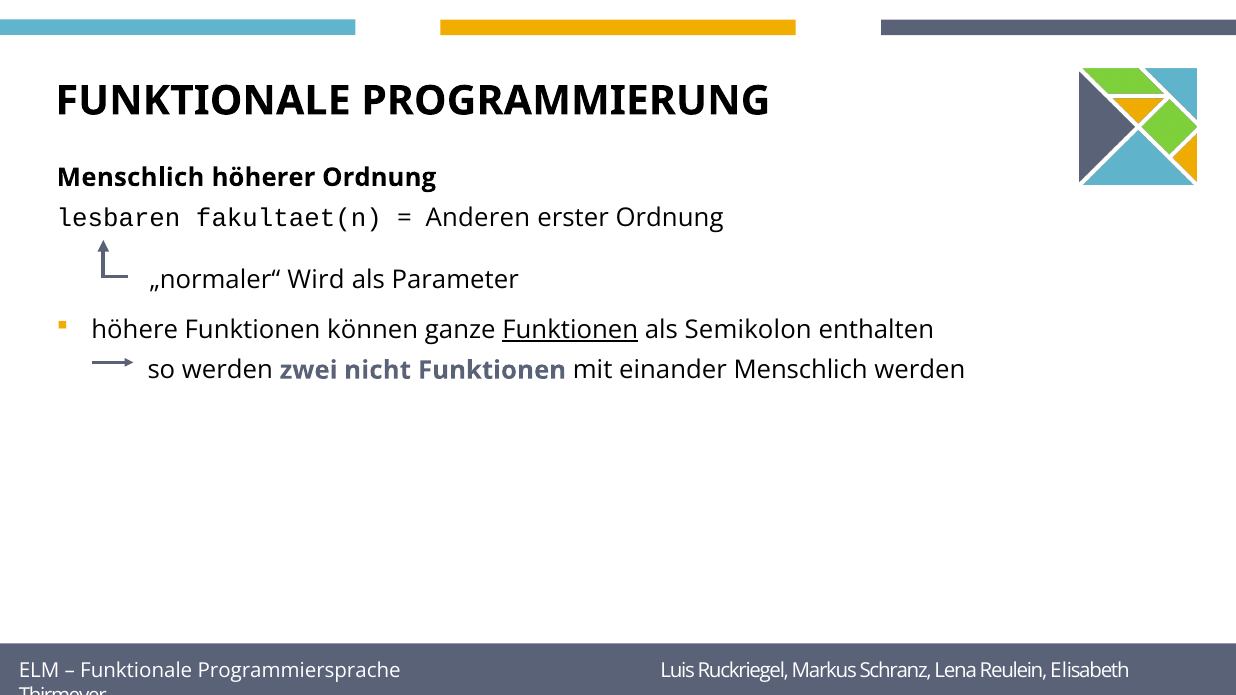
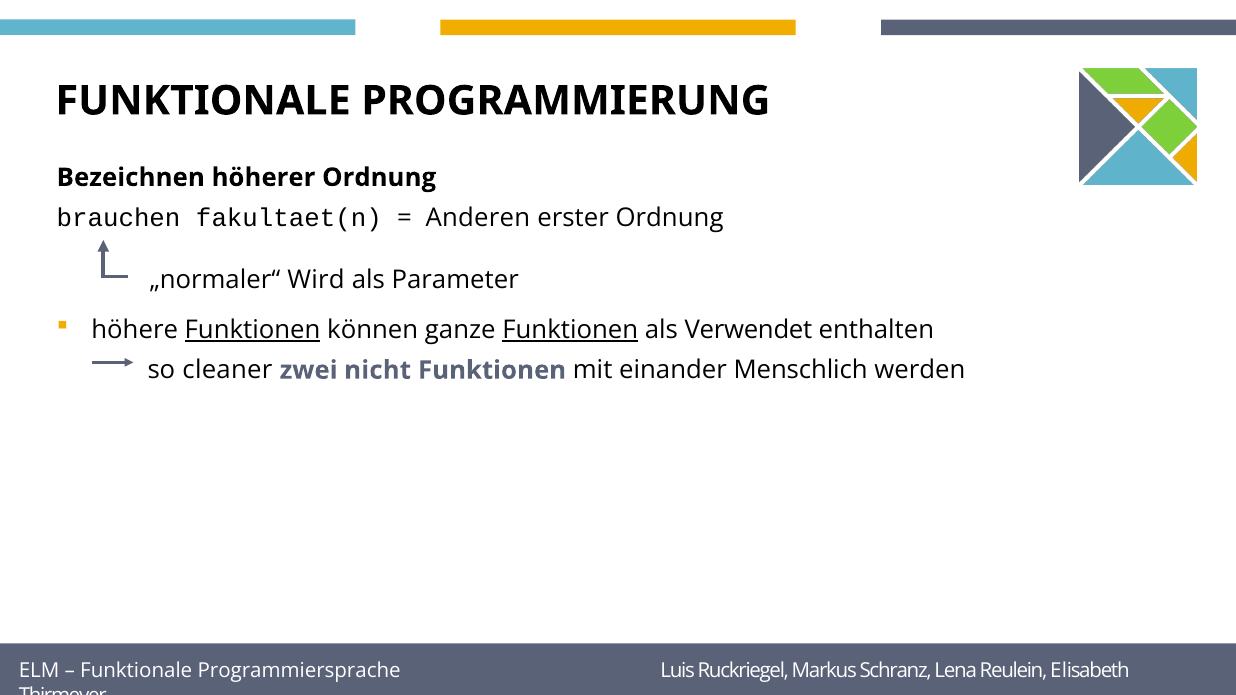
Menschlich at (131, 178): Menschlich -> Bezeichnen
lesbaren: lesbaren -> brauchen
Funktionen at (253, 330) underline: none -> present
Semikolon: Semikolon -> Verwendet
so werden: werden -> cleaner
